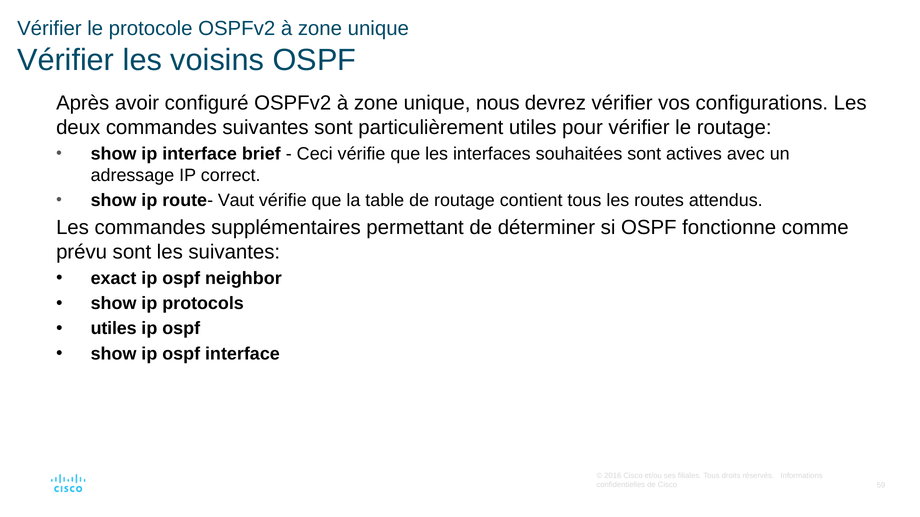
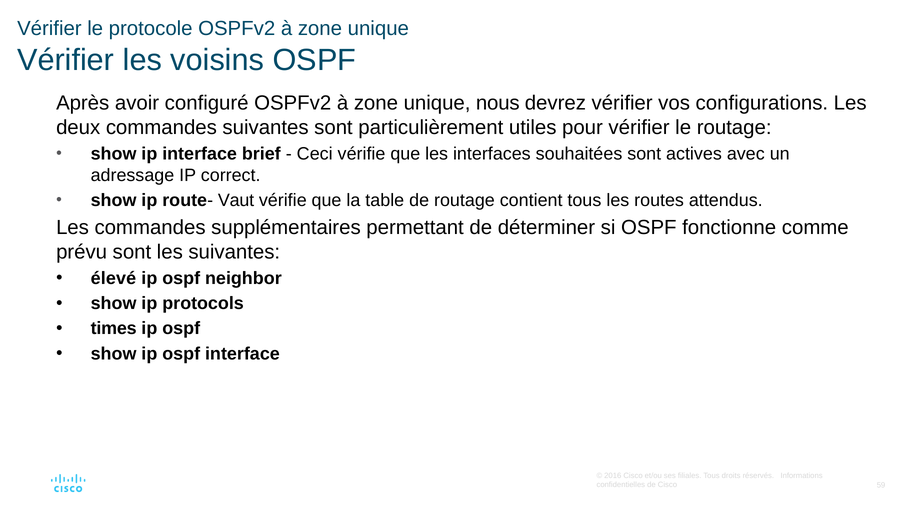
exact: exact -> élevé
utiles at (114, 329): utiles -> times
